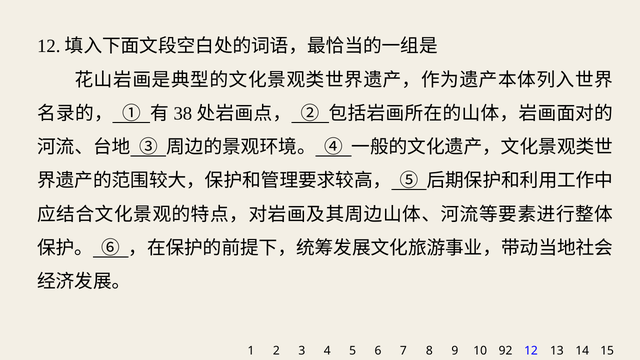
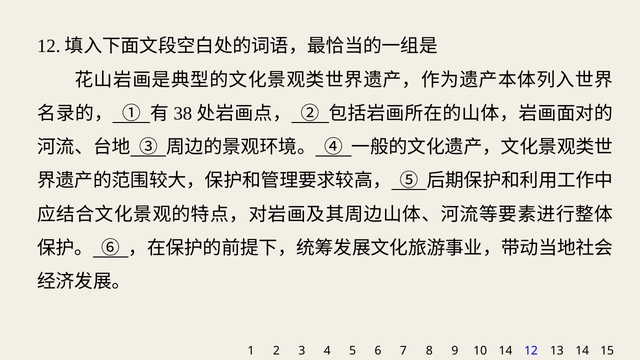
8 92: 92 -> 14
